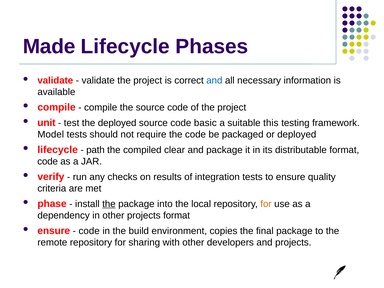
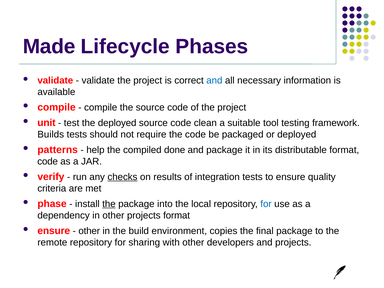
basic: basic -> clean
this: this -> tool
Model: Model -> Builds
lifecycle at (58, 150): lifecycle -> patterns
path: path -> help
clear: clear -> done
checks underline: none -> present
for at (266, 204) colour: orange -> blue
code at (89, 231): code -> other
